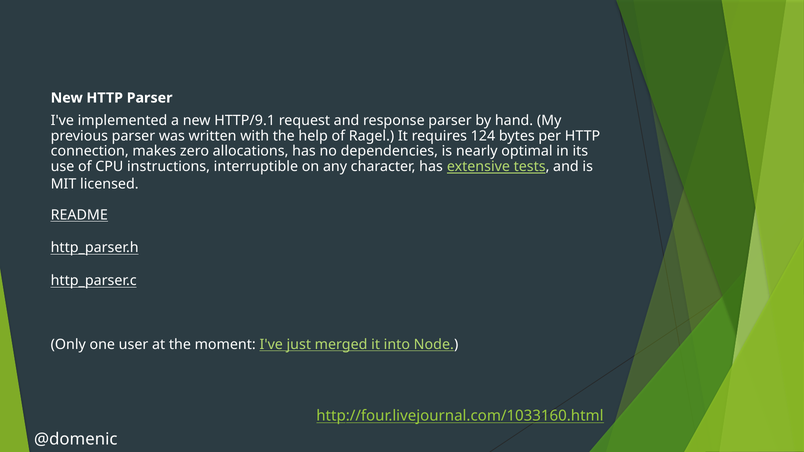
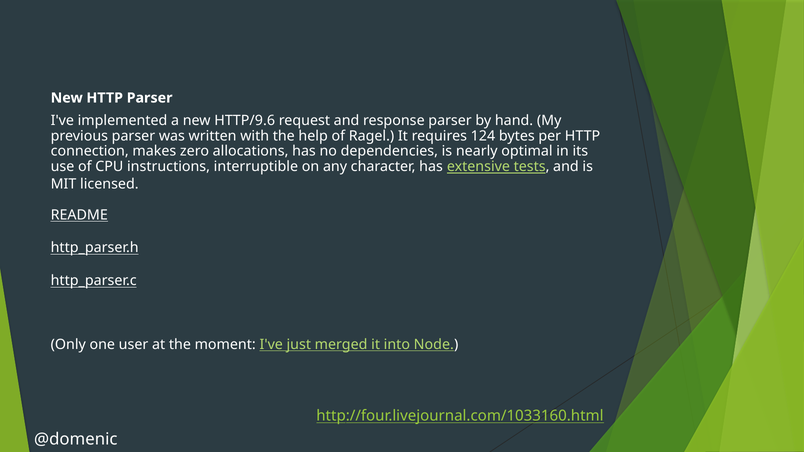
HTTP/9.1: HTTP/9.1 -> HTTP/9.6
